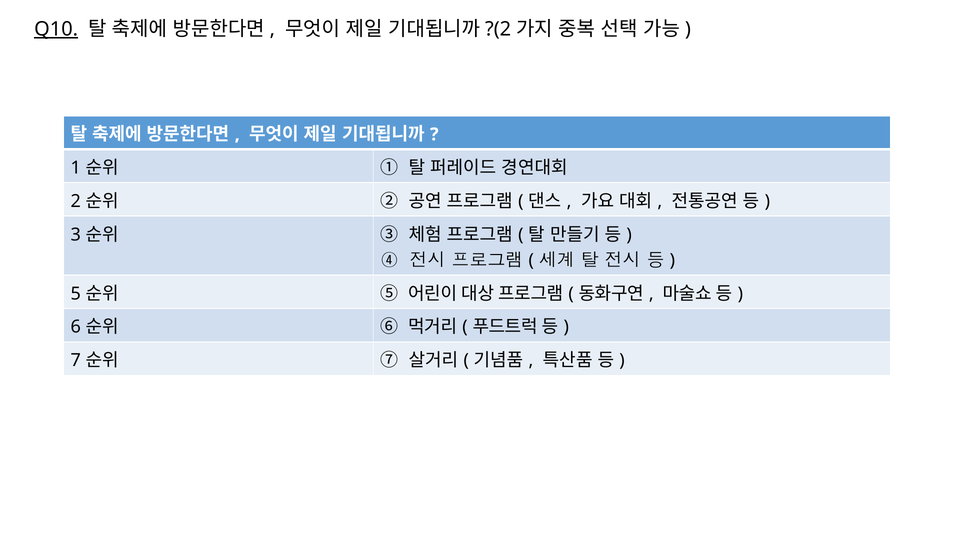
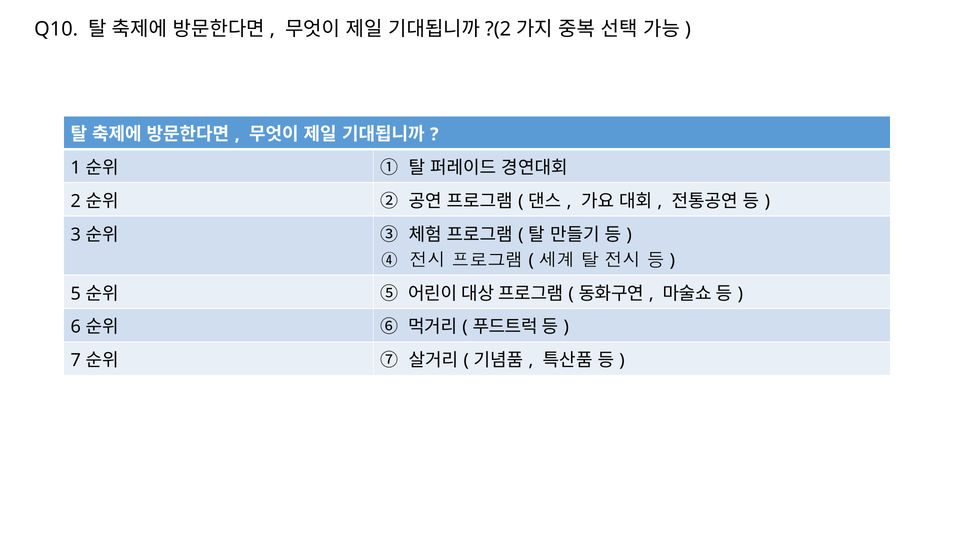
Q10 underline: present -> none
